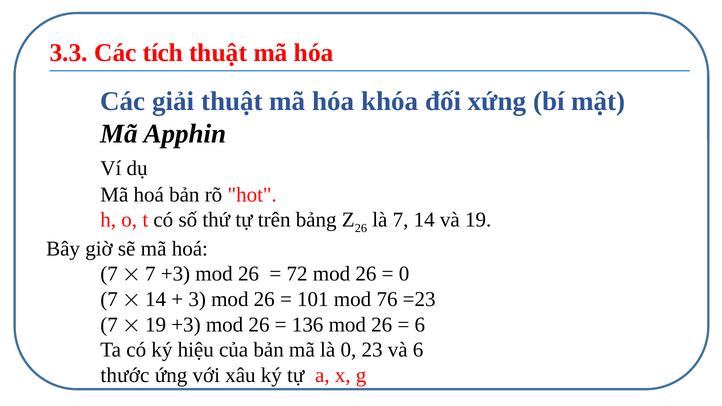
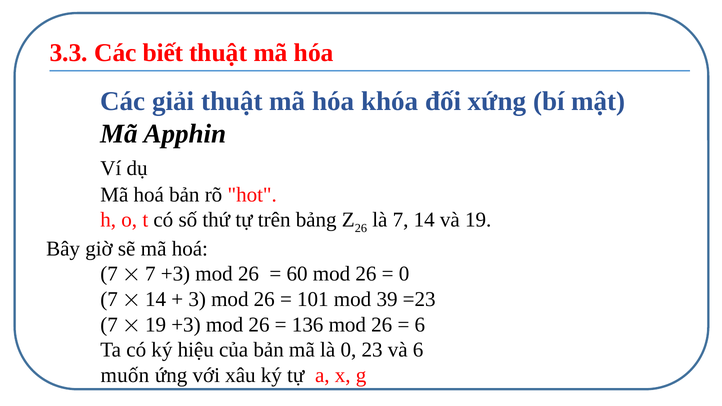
tích: tích -> biết
72: 72 -> 60
76: 76 -> 39
thước: thước -> muốn
